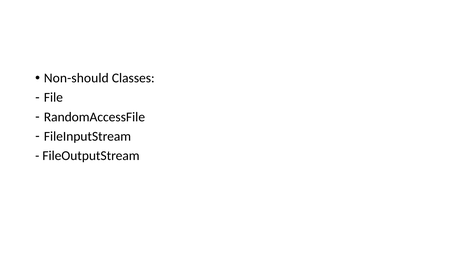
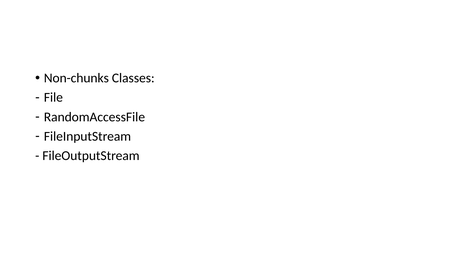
Non-should: Non-should -> Non-chunks
